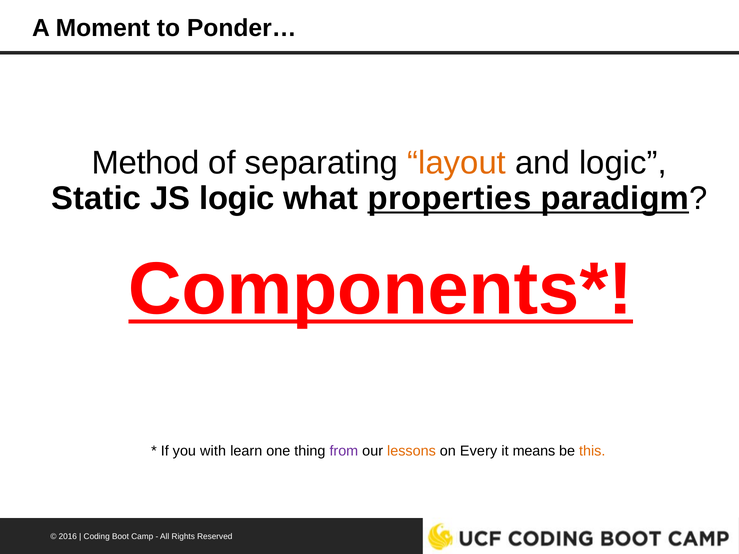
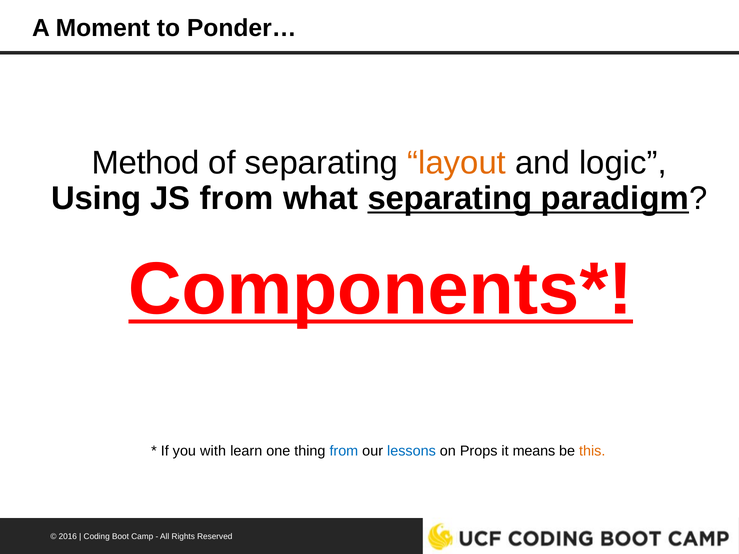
Static: Static -> Using
JS logic: logic -> from
what properties: properties -> separating
from at (344, 451) colour: purple -> blue
lessons colour: orange -> blue
Every: Every -> Props
